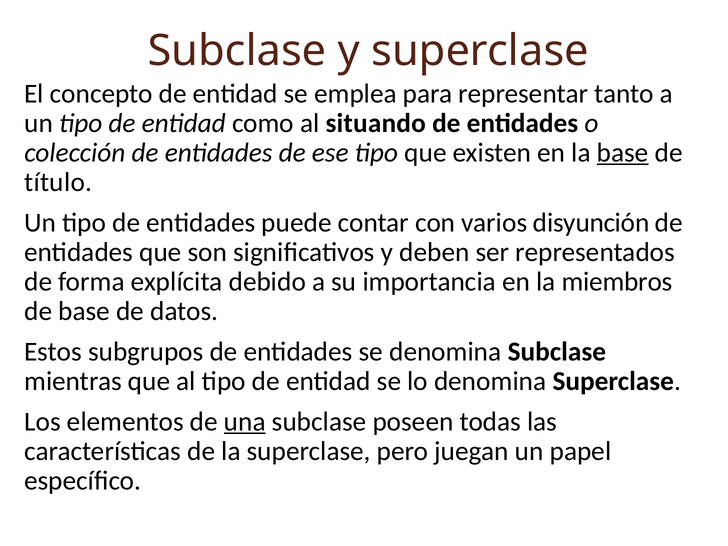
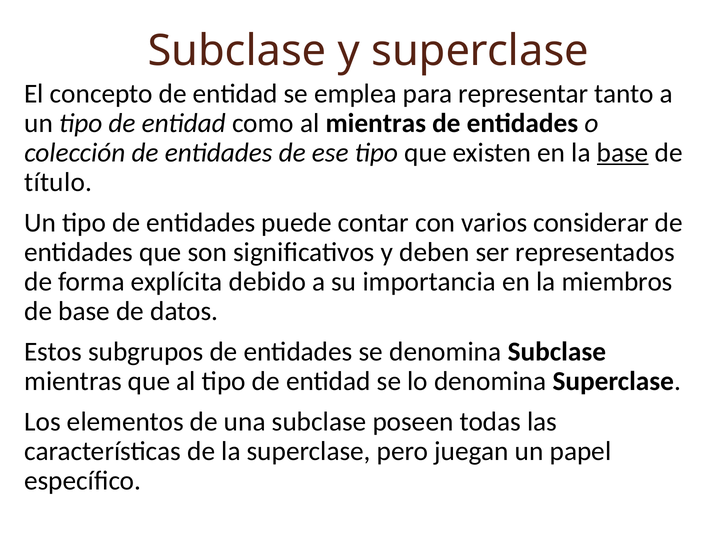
al situando: situando -> mientras
disyunción: disyunción -> considerar
una underline: present -> none
